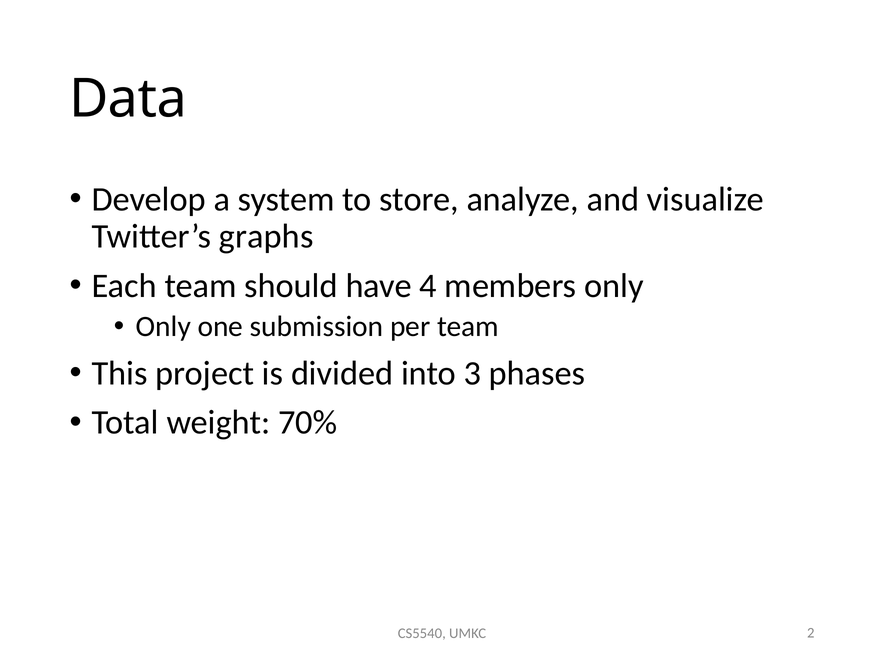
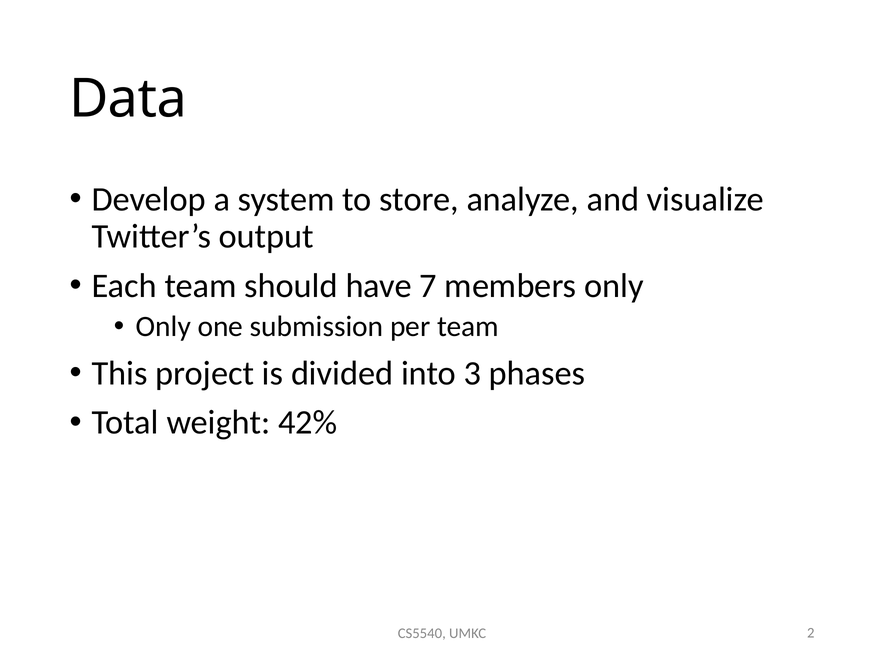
graphs: graphs -> output
4: 4 -> 7
70%: 70% -> 42%
